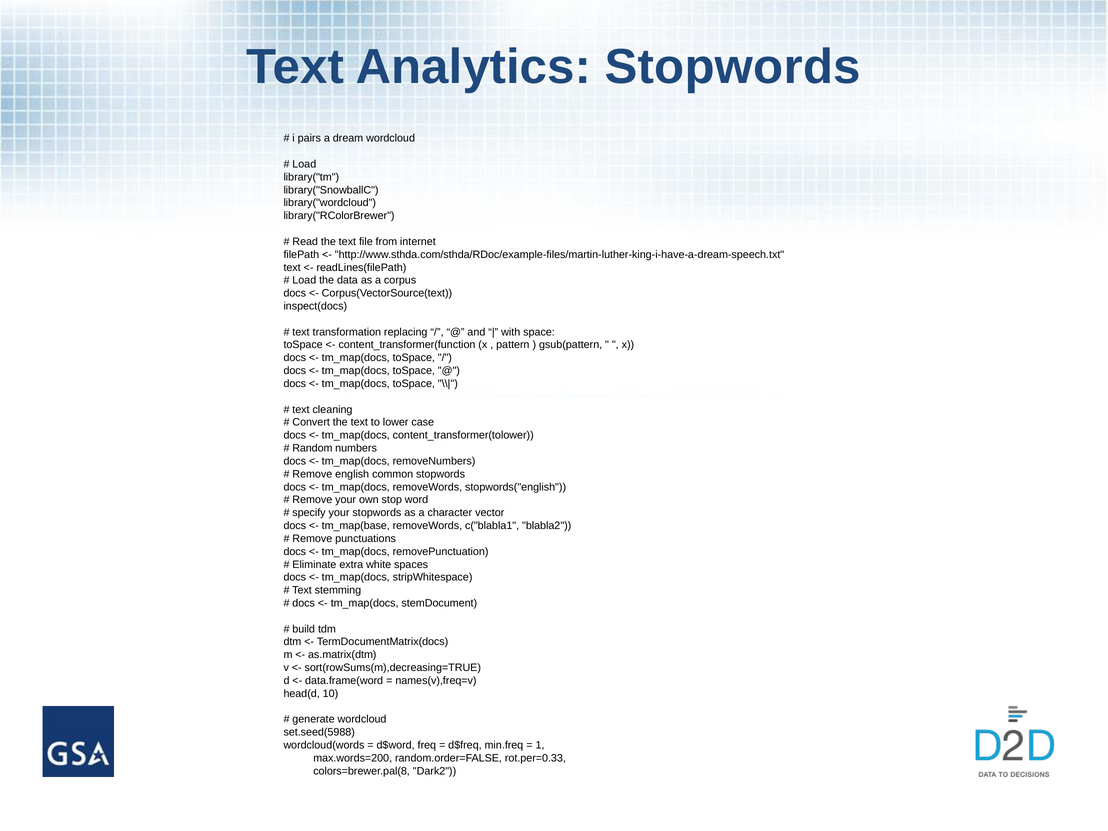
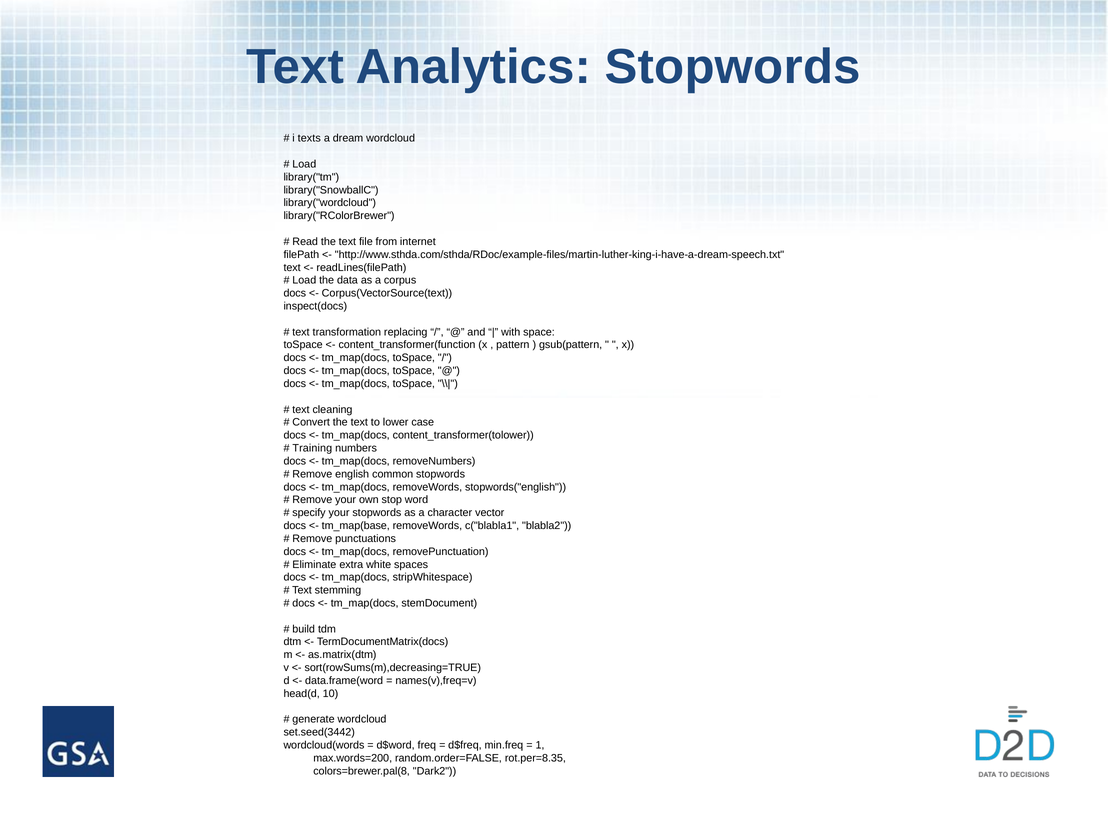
pairs: pairs -> texts
Random: Random -> Training
set.seed(5988: set.seed(5988 -> set.seed(3442
rot.per=0.33: rot.per=0.33 -> rot.per=8.35
